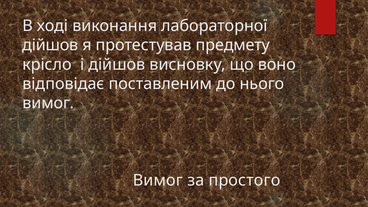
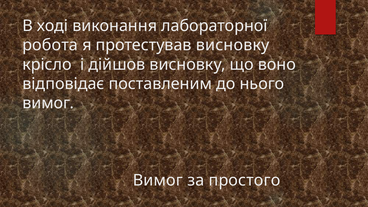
дійшов at (50, 45): дійшов -> робота
протестував предмету: предмету -> висновку
